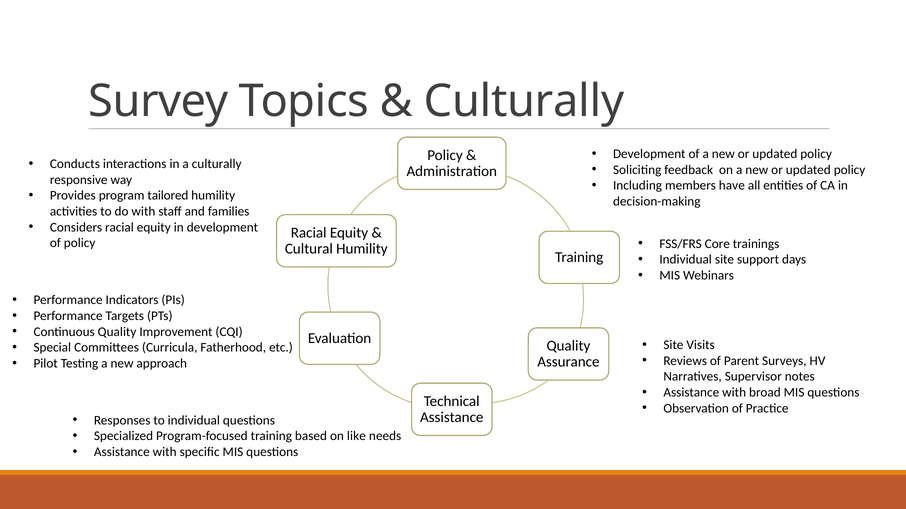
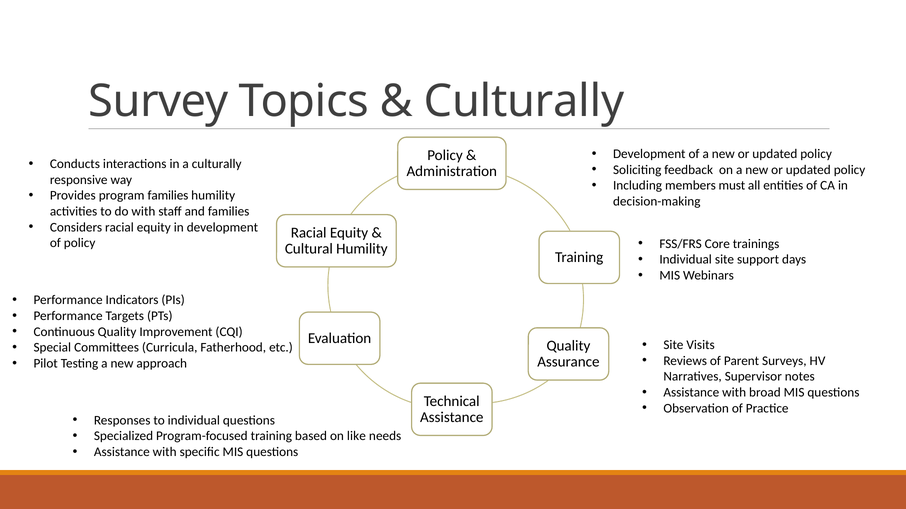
have: have -> must
program tailored: tailored -> families
